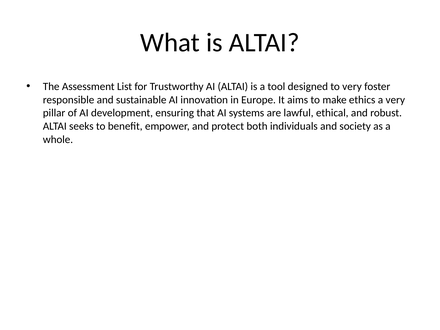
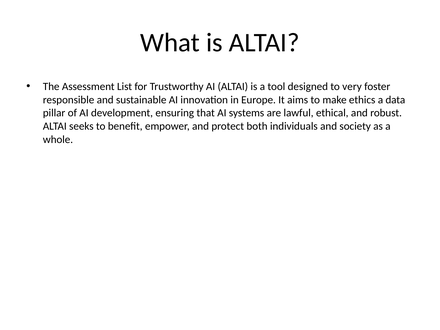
a very: very -> data
